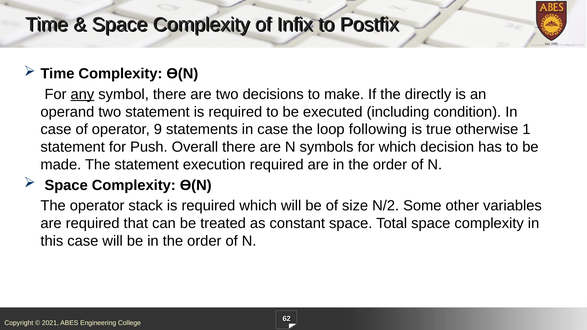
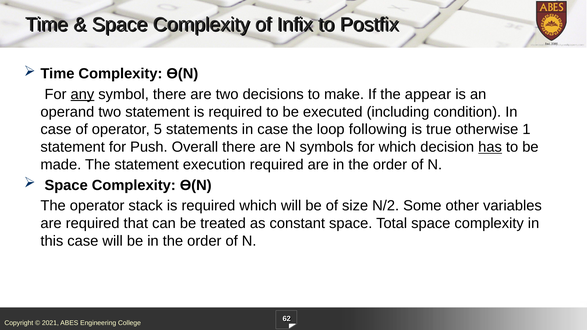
directly: directly -> appear
9: 9 -> 5
has underline: none -> present
